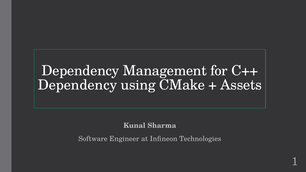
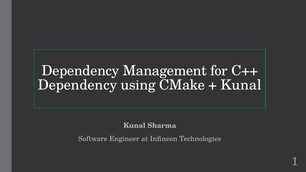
Assets at (241, 85): Assets -> Kunal
